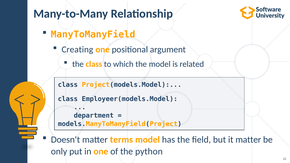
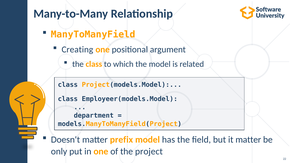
terms: terms -> prefix
python: python -> project
